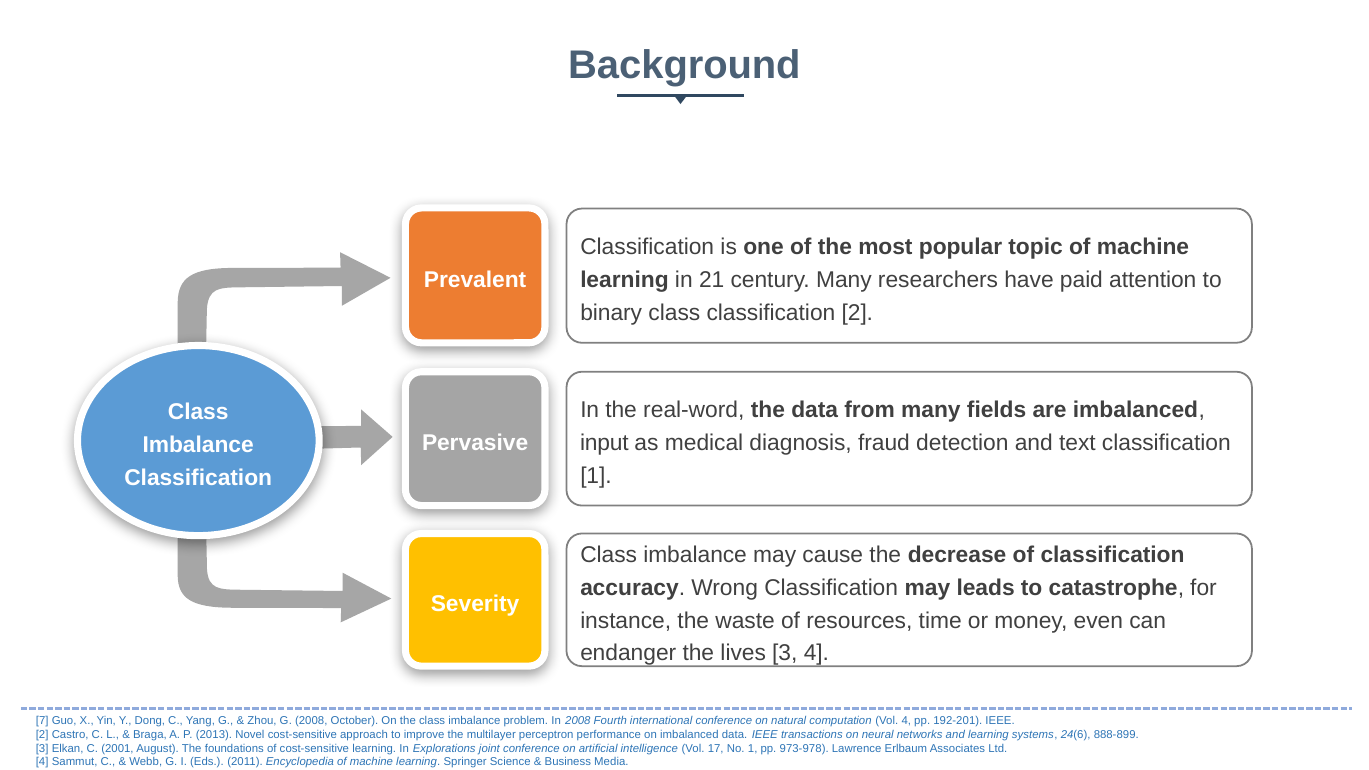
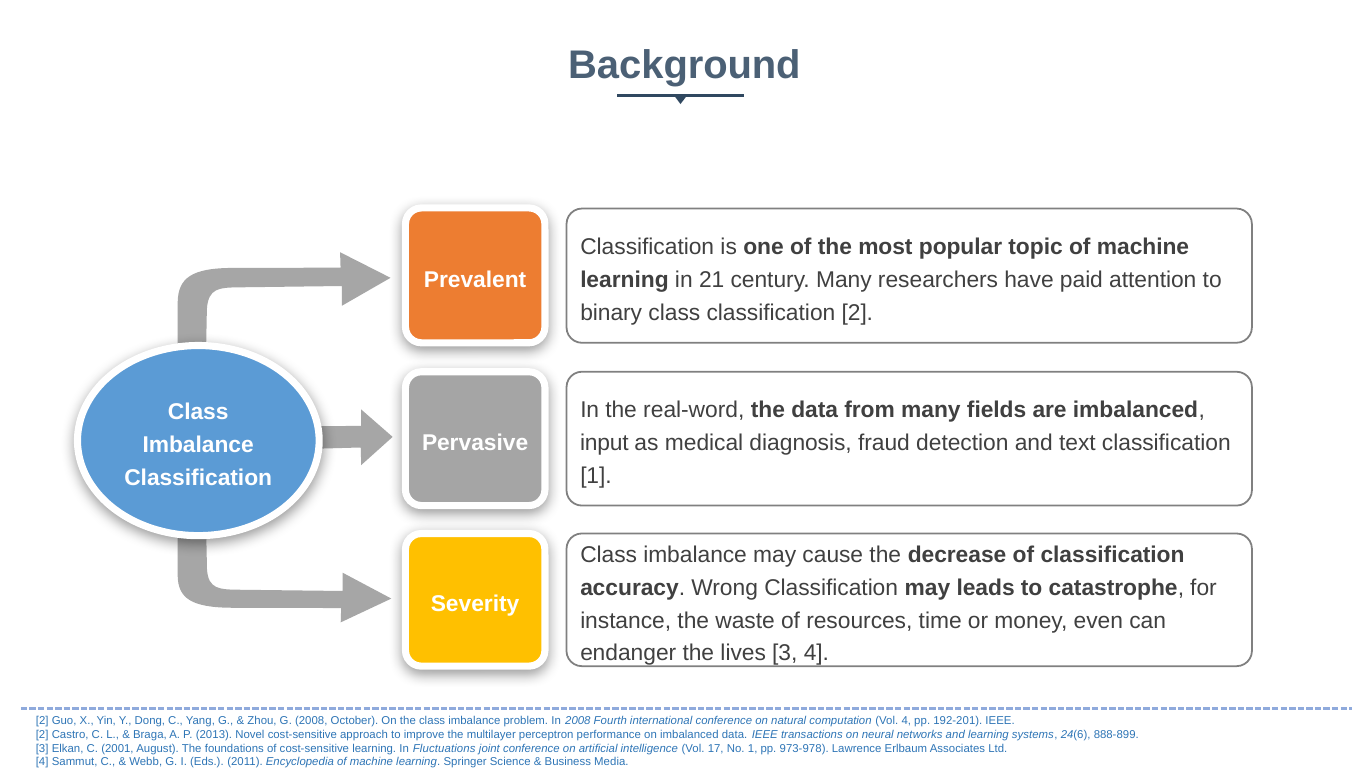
7 at (42, 721): 7 -> 2
Explorations: Explorations -> Fluctuations
